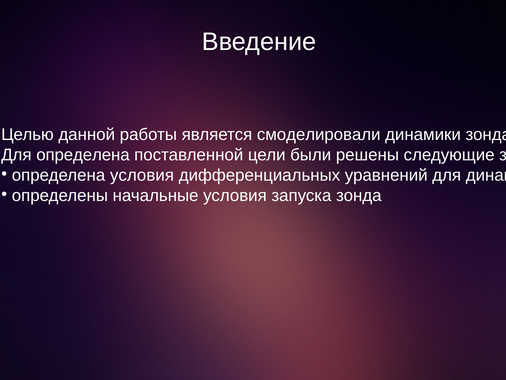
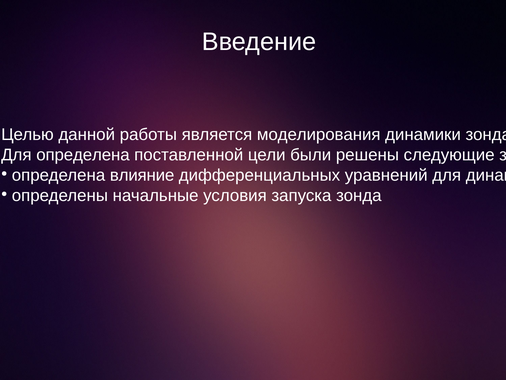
смоделировали: смоделировали -> моделирования
определена условия: условия -> влияние
